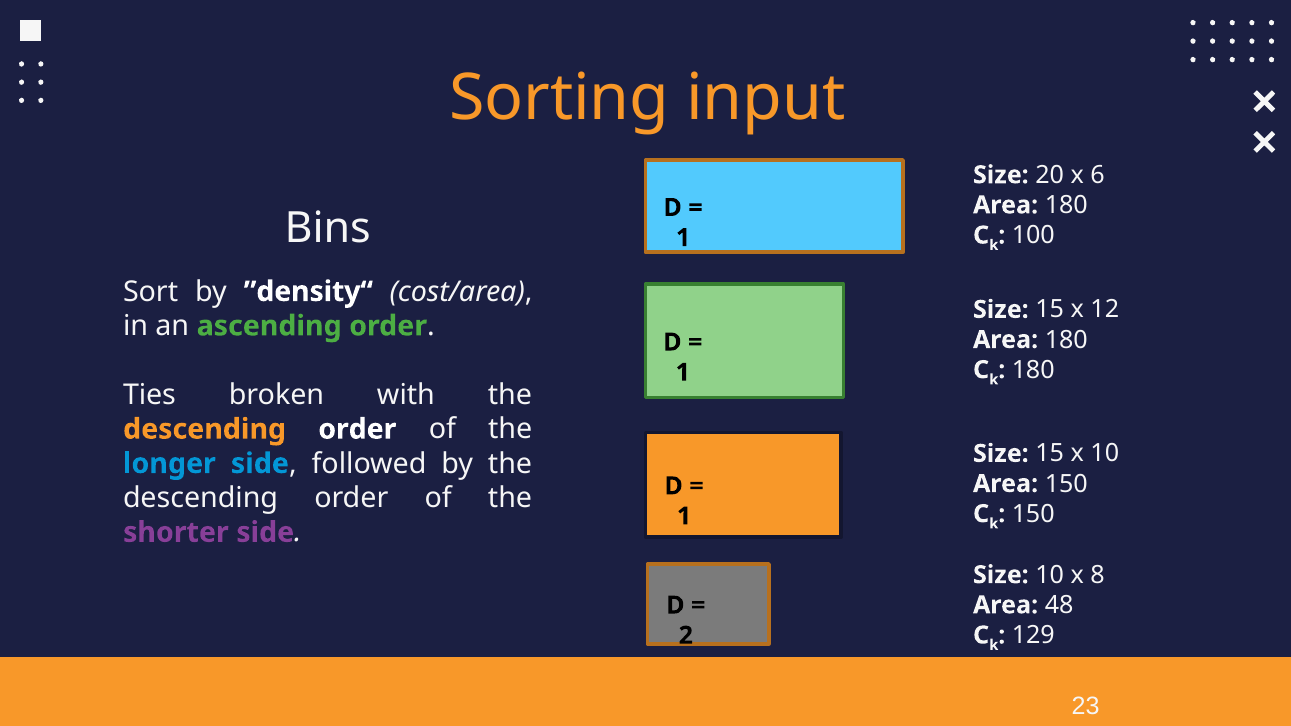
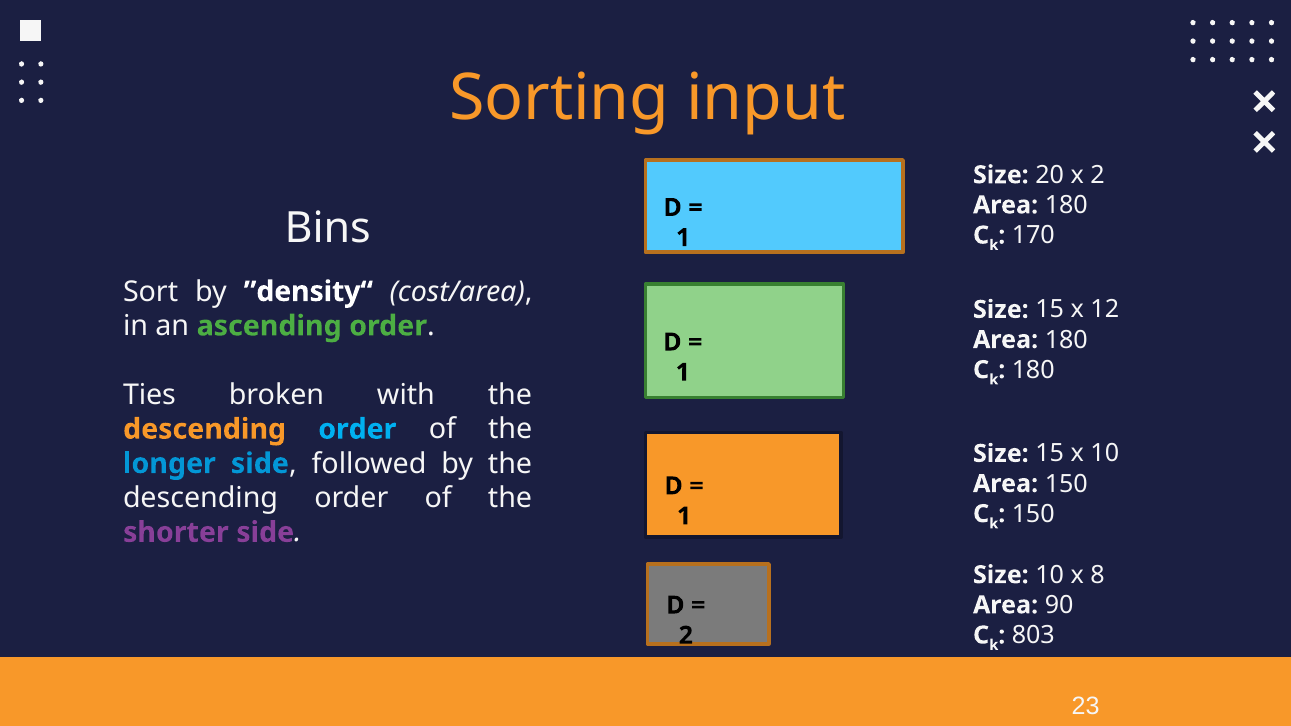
x 6: 6 -> 2
100: 100 -> 170
order at (357, 429) colour: white -> light blue
48: 48 -> 90
129: 129 -> 803
